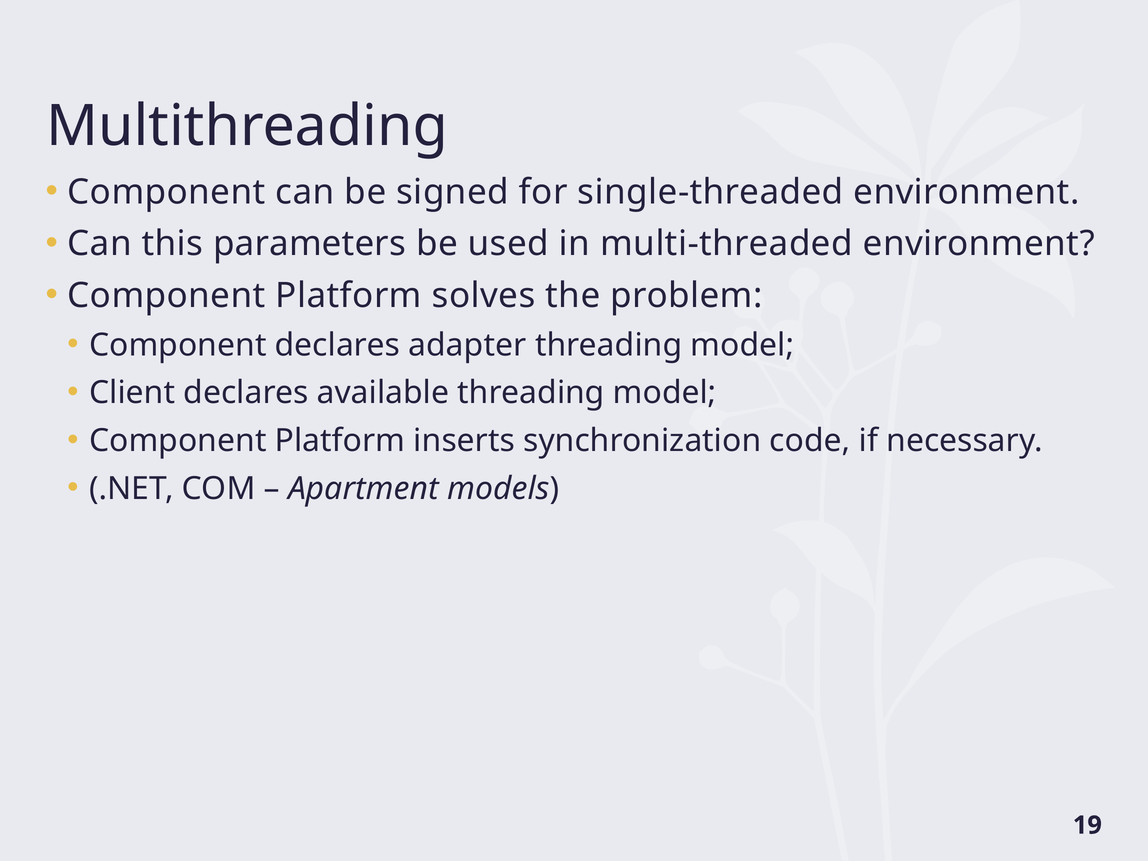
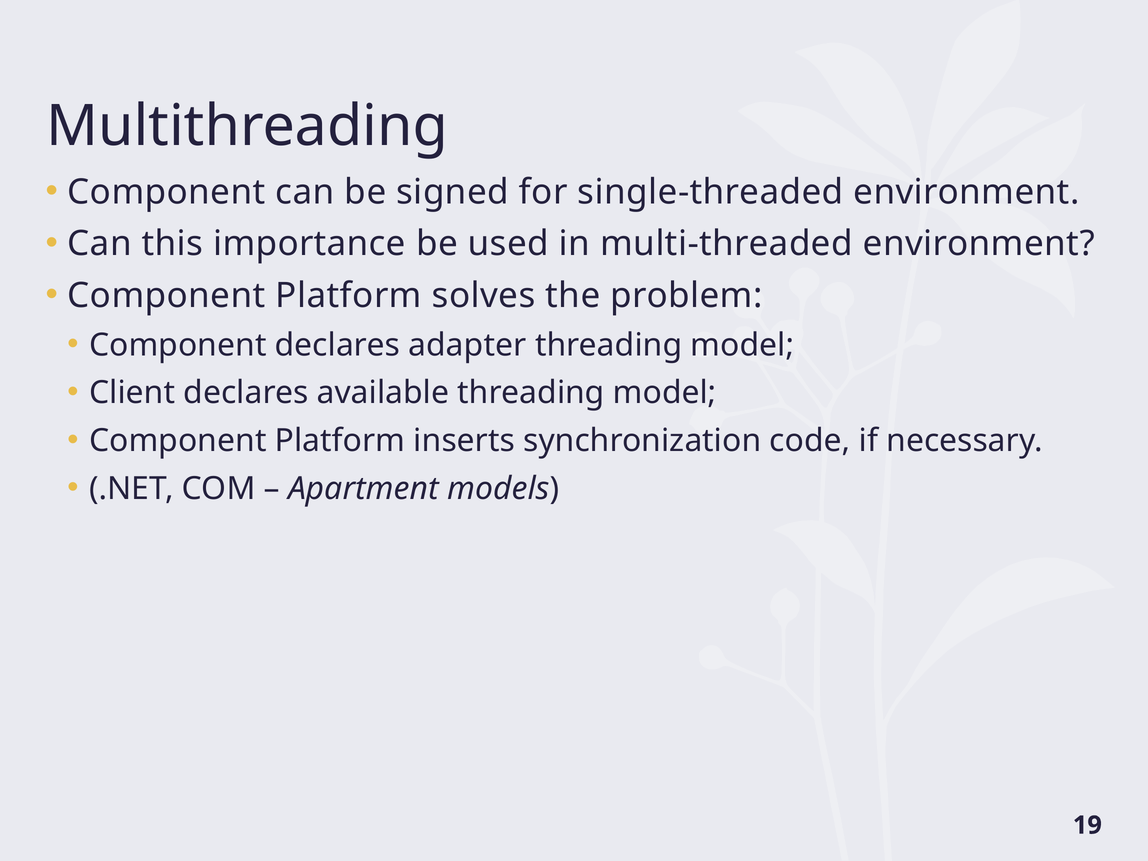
parameters: parameters -> importance
